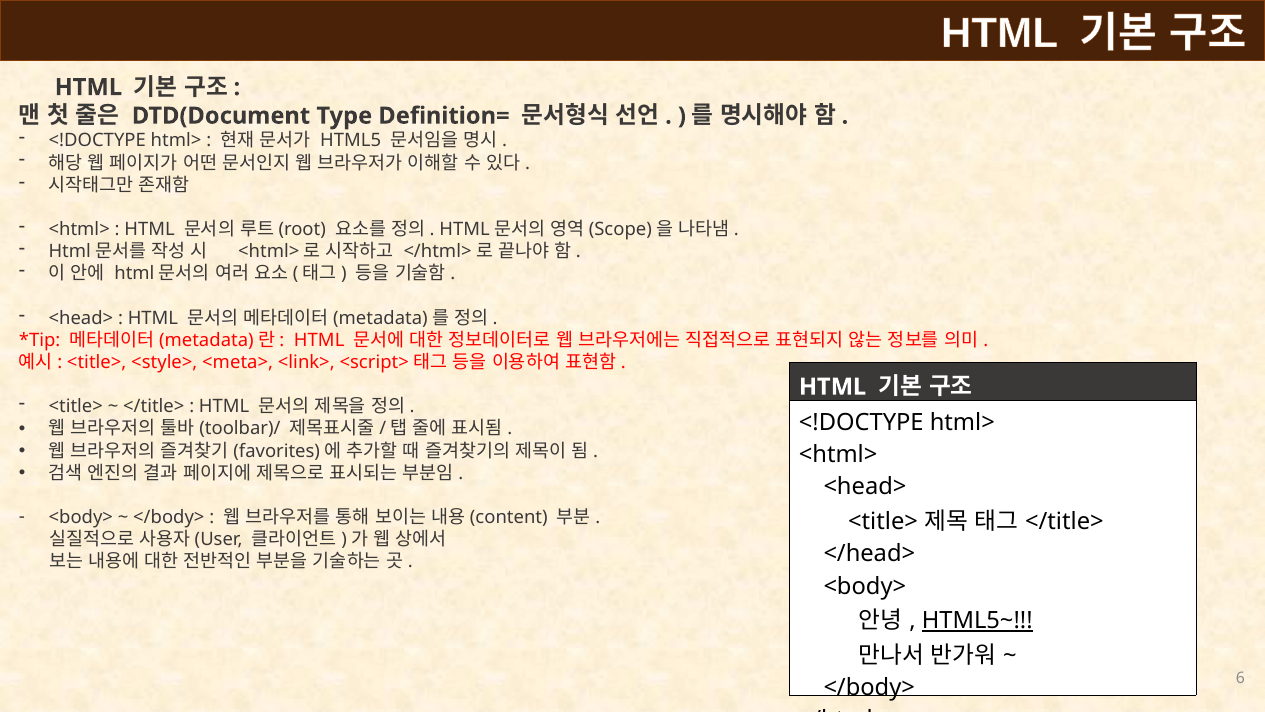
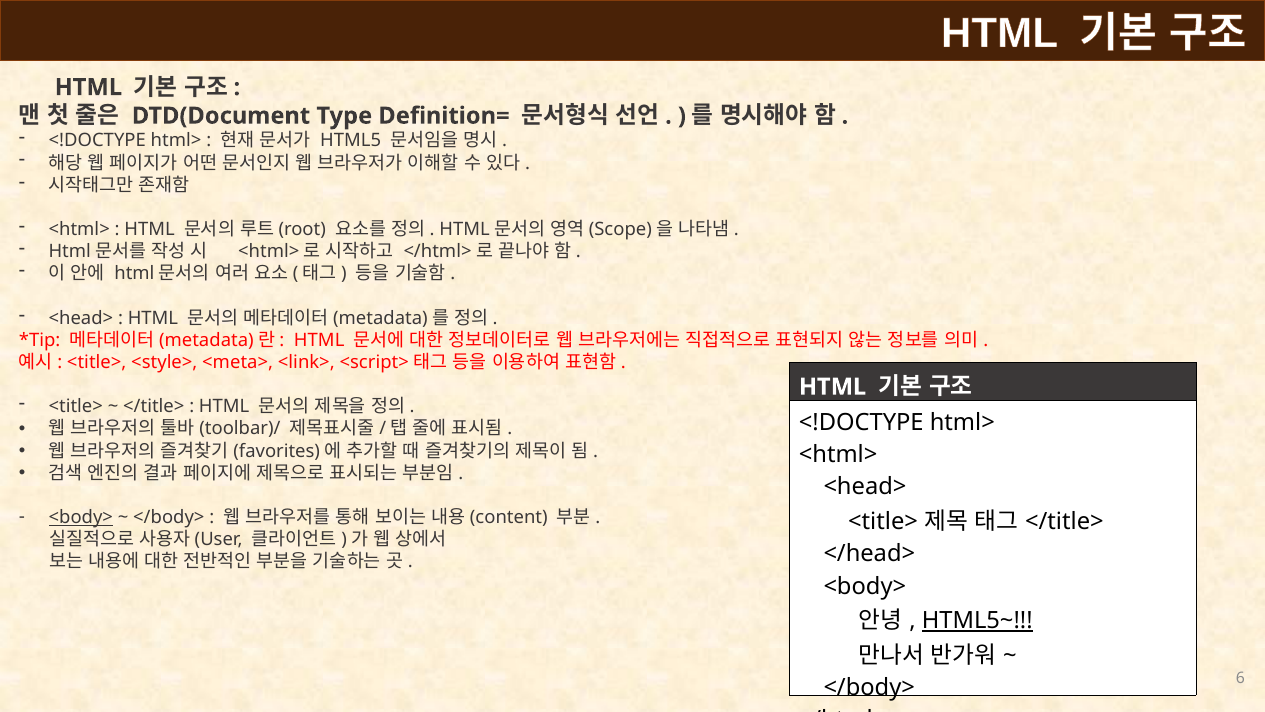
<body> at (81, 517) underline: none -> present
